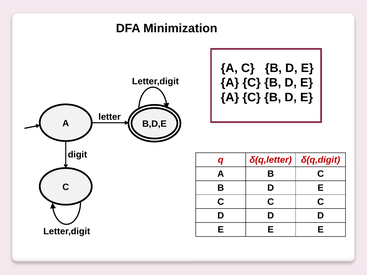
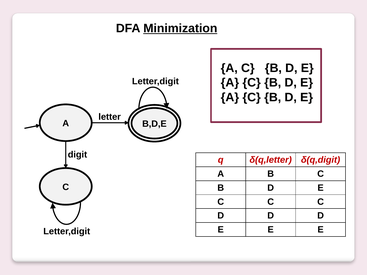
Minimization underline: none -> present
